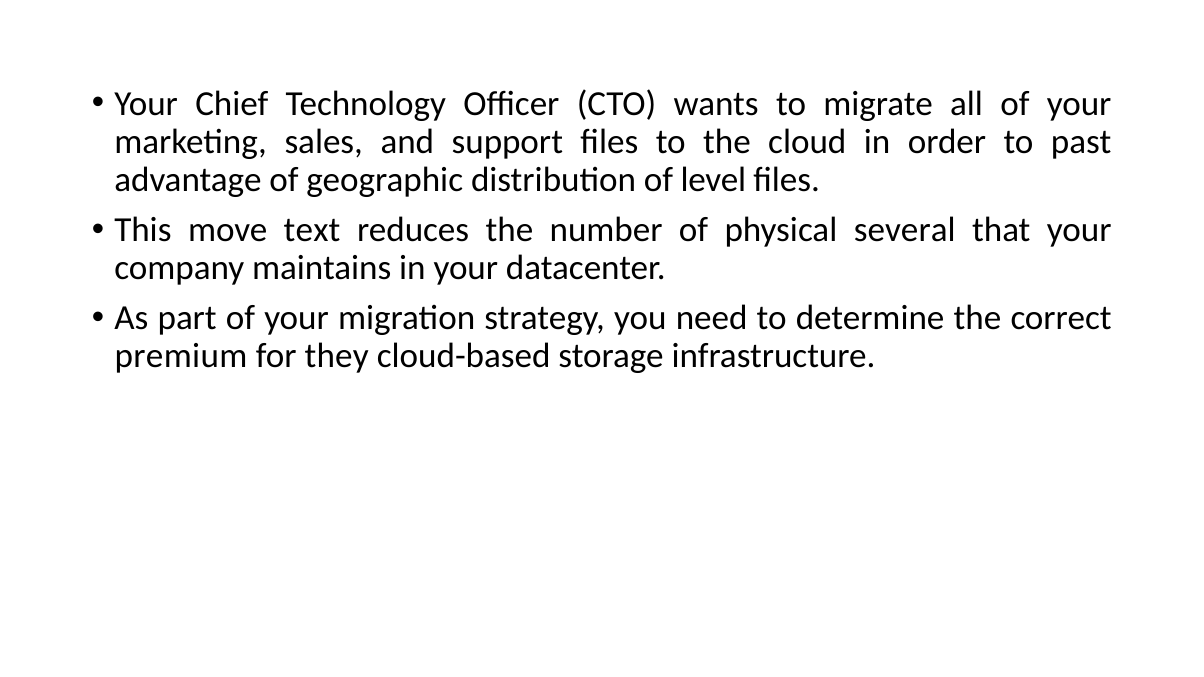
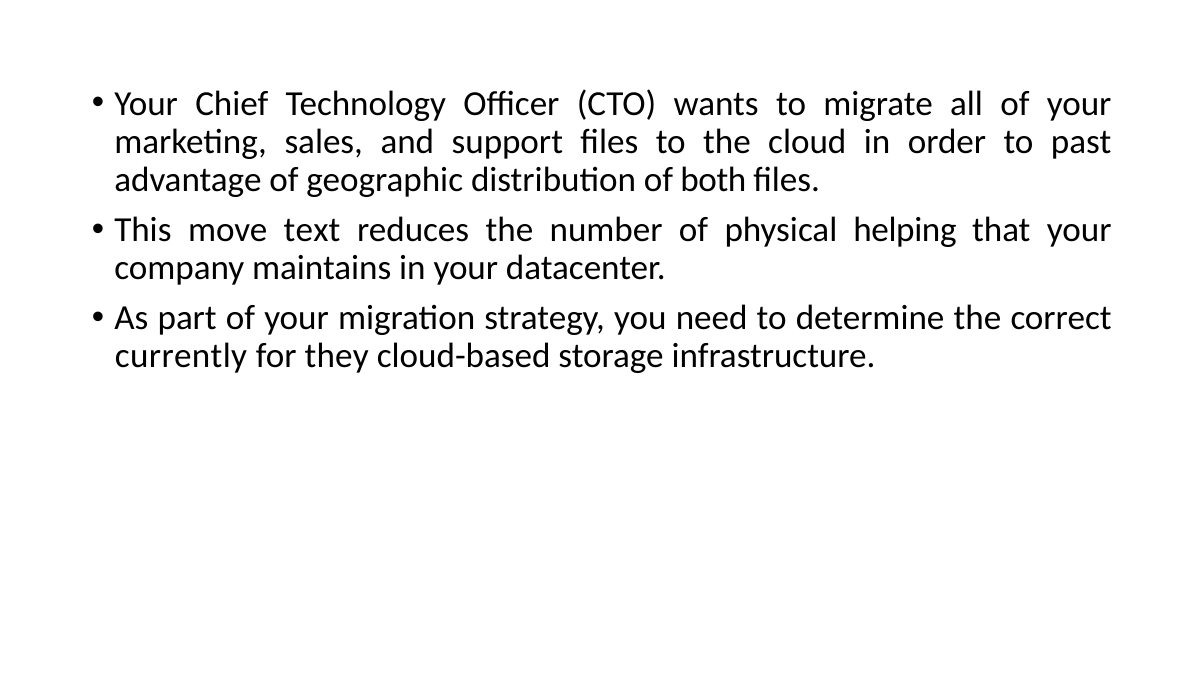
level: level -> both
several: several -> helping
premium: premium -> currently
